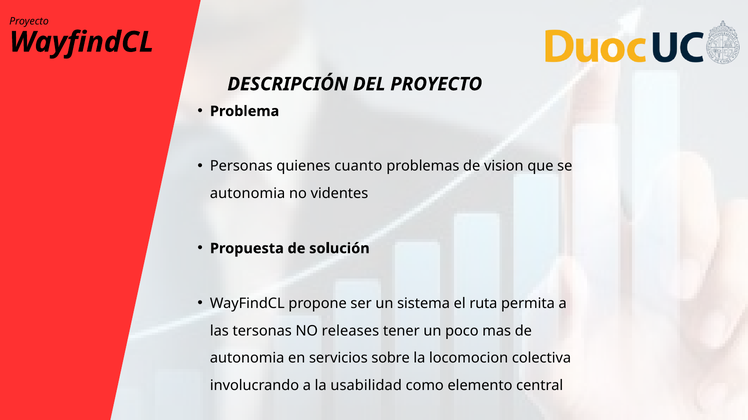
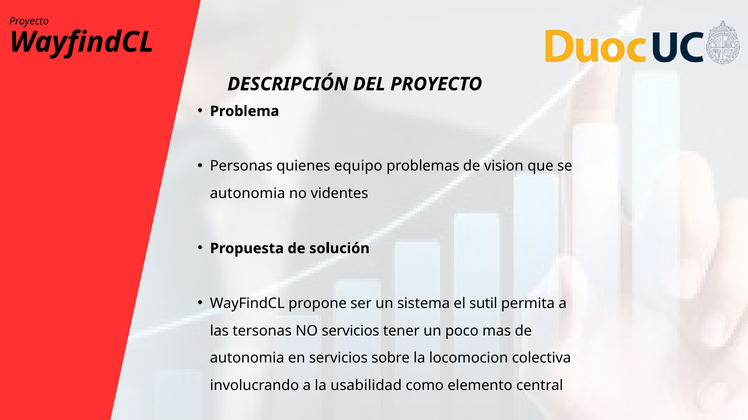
cuanto: cuanto -> equipo
ruta: ruta -> sutil
NO releases: releases -> servicios
